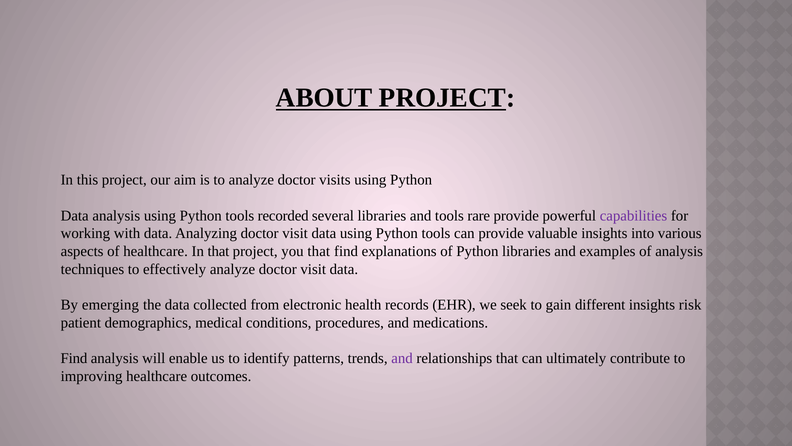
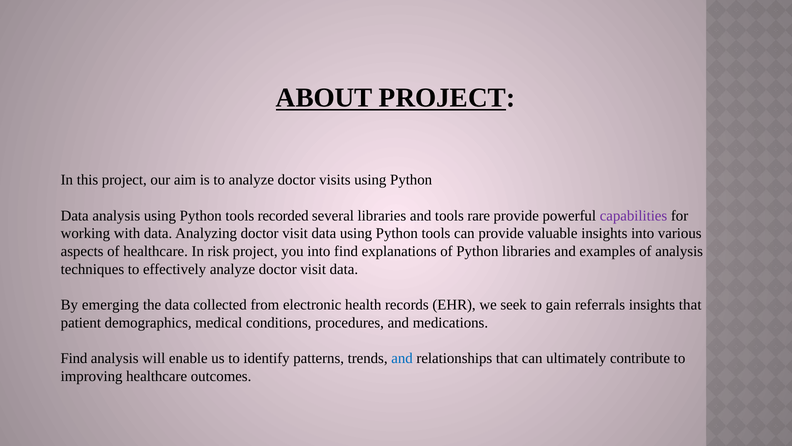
In that: that -> risk
you that: that -> into
different: different -> referrals
insights risk: risk -> that
and at (402, 358) colour: purple -> blue
